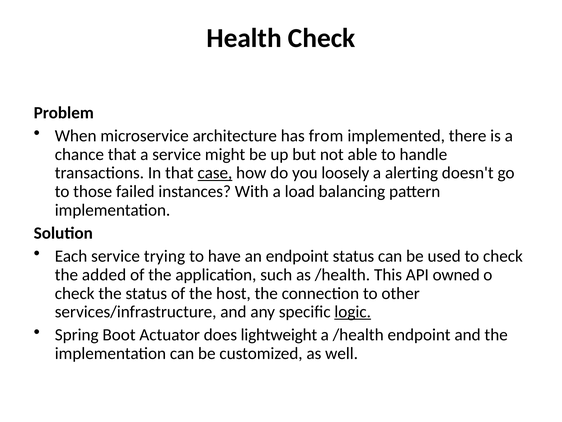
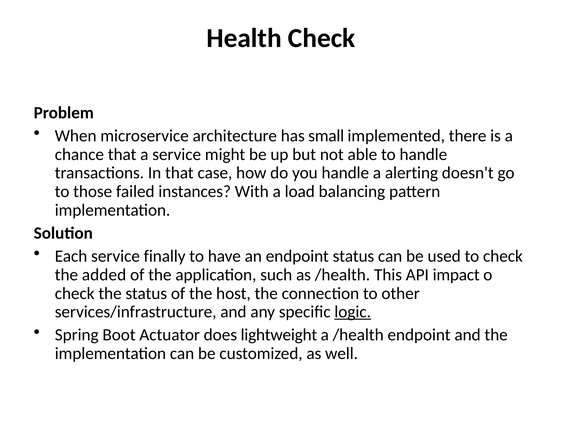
from: from -> small
case underline: present -> none
you loosely: loosely -> handle
trying: trying -> finally
owned: owned -> impact
